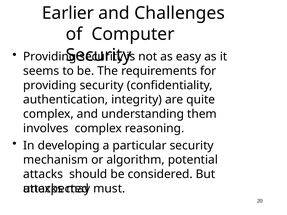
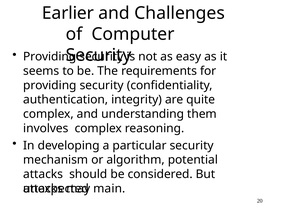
must: must -> main
